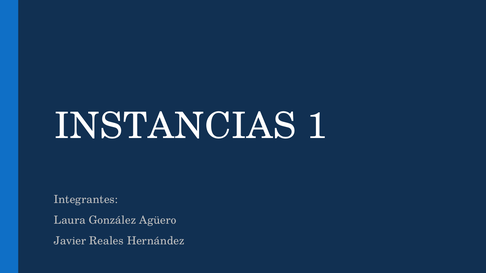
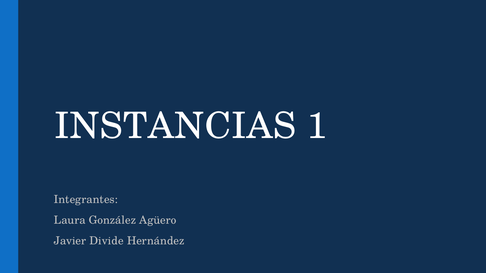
Reales: Reales -> Divide
